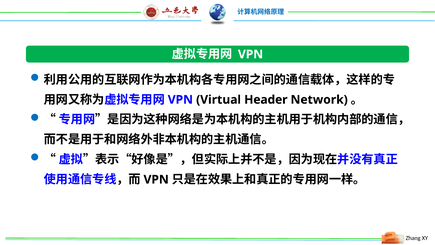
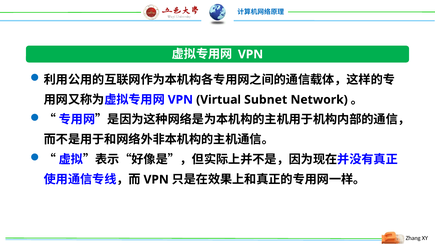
Header: Header -> Subnet
